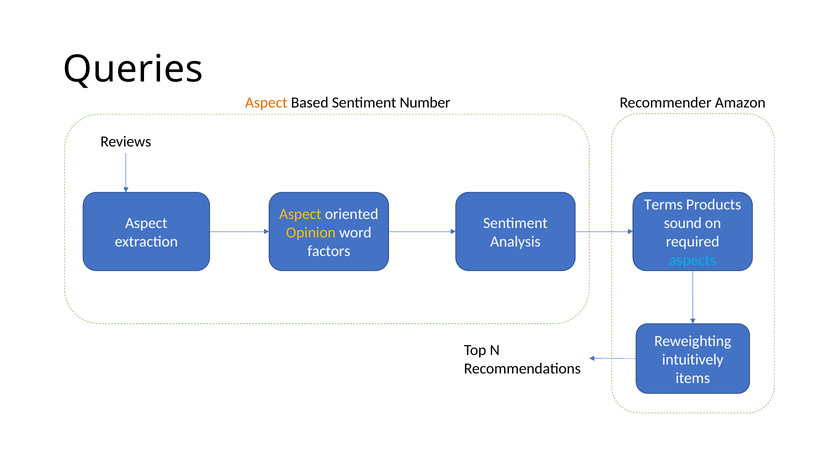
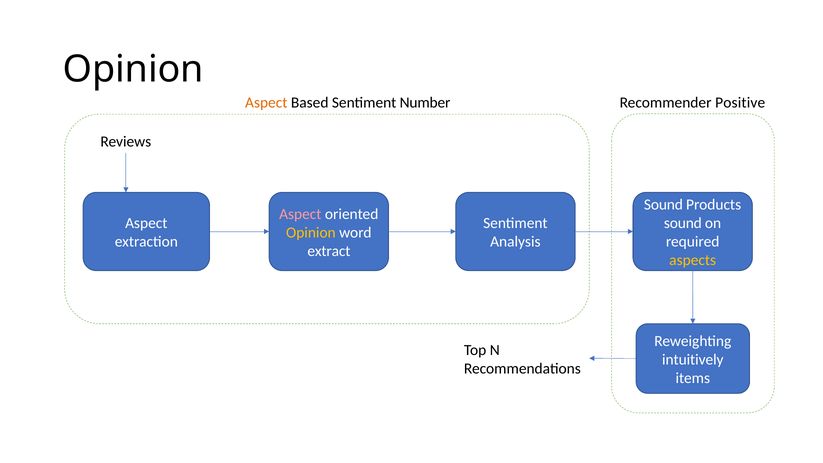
Queries at (133, 69): Queries -> Opinion
Amazon: Amazon -> Positive
Terms at (663, 205): Terms -> Sound
Aspect at (300, 214) colour: yellow -> pink
factors: factors -> extract
aspects colour: light blue -> yellow
